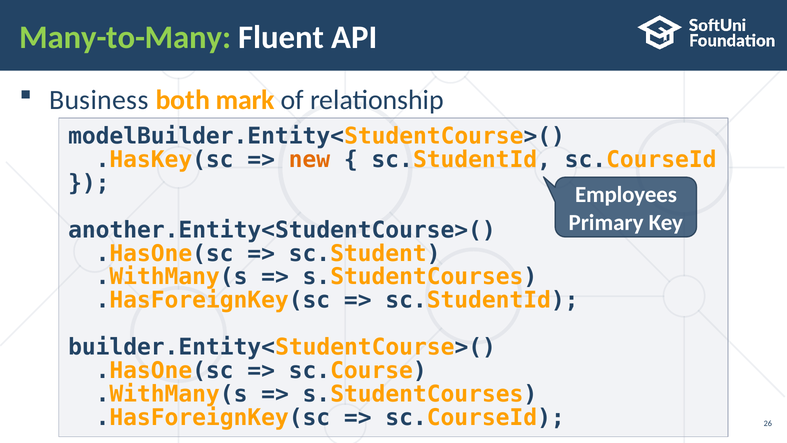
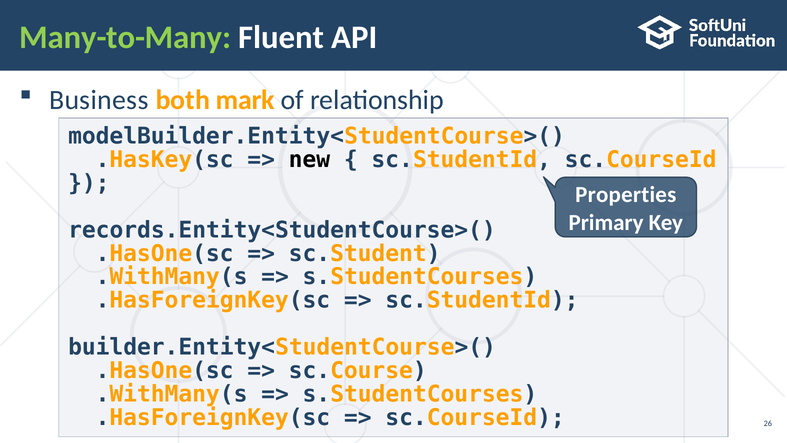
new colour: orange -> black
Employees: Employees -> Properties
another.Entity<StudentCourse>(: another.Entity<StudentCourse>( -> records.Entity<StudentCourse>(
